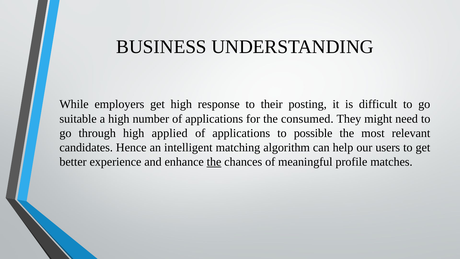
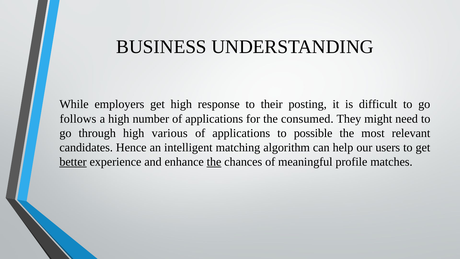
suitable: suitable -> follows
applied: applied -> various
better underline: none -> present
